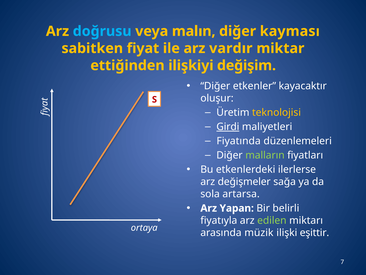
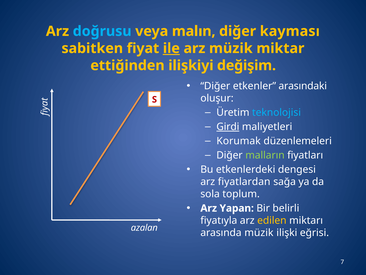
ile underline: none -> present
arz vardır: vardır -> müzik
kayacaktır: kayacaktır -> arasındaki
teknolojisi colour: yellow -> light blue
Fiyatında: Fiyatında -> Korumak
ilerlerse: ilerlerse -> dengesi
değişmeler: değişmeler -> fiyatlardan
artarsa: artarsa -> toplum
edilen colour: light green -> yellow
ortaya: ortaya -> azalan
eşittir: eşittir -> eğrisi
